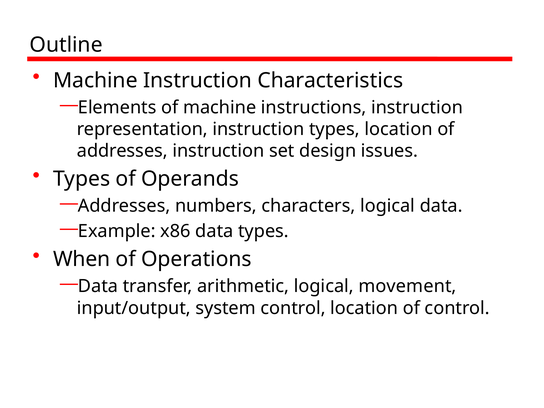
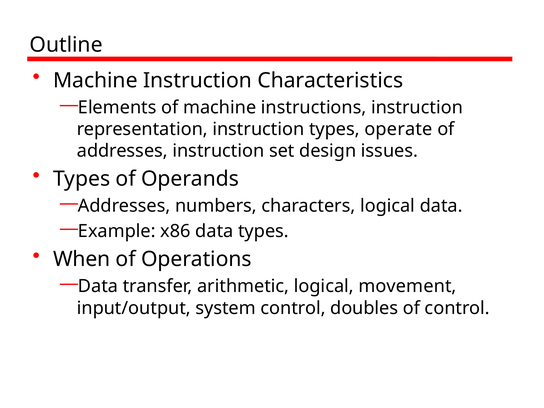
types location: location -> operate
control location: location -> doubles
